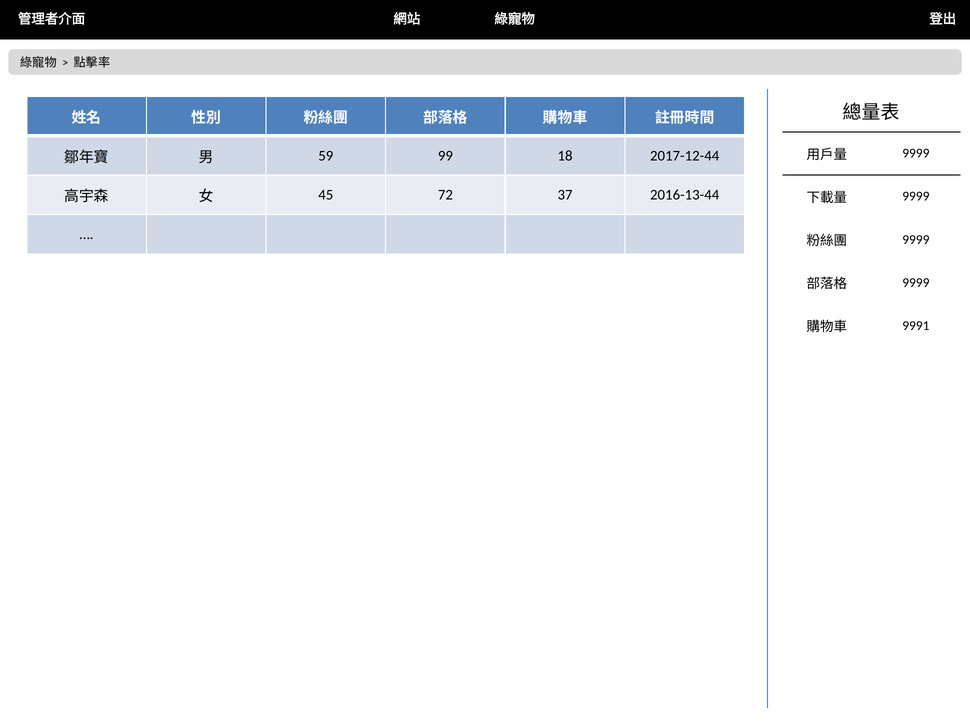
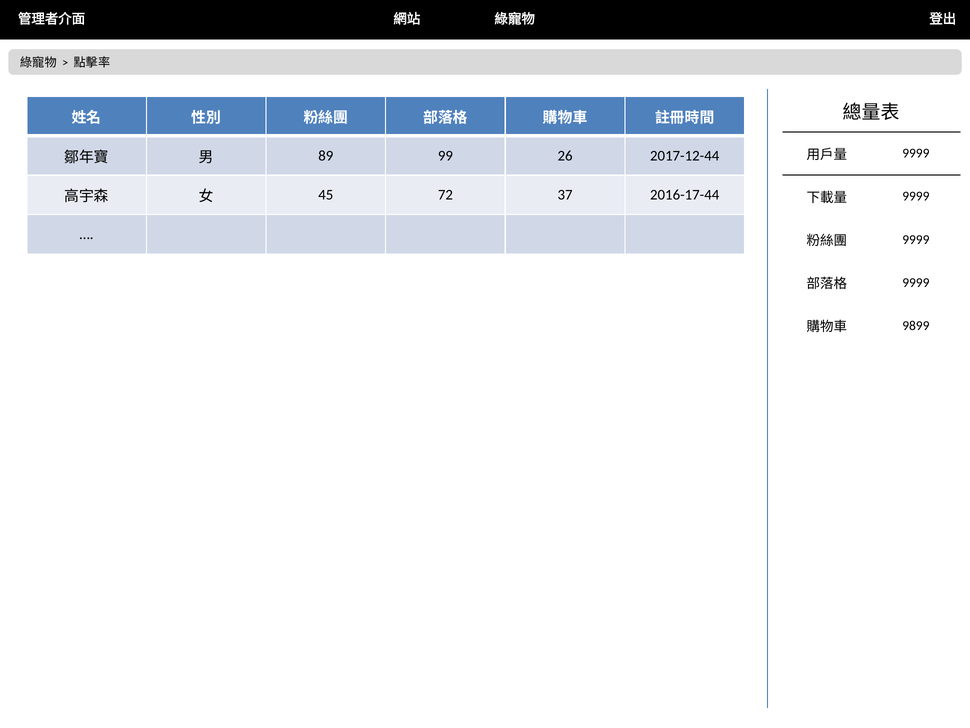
59: 59 -> 89
18: 18 -> 26
2016-13-44: 2016-13-44 -> 2016-17-44
9991: 9991 -> 9899
